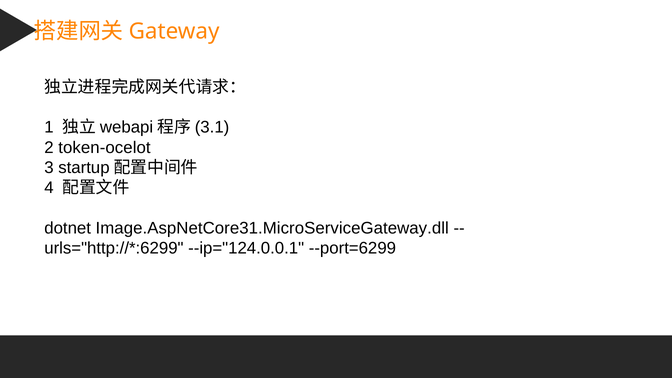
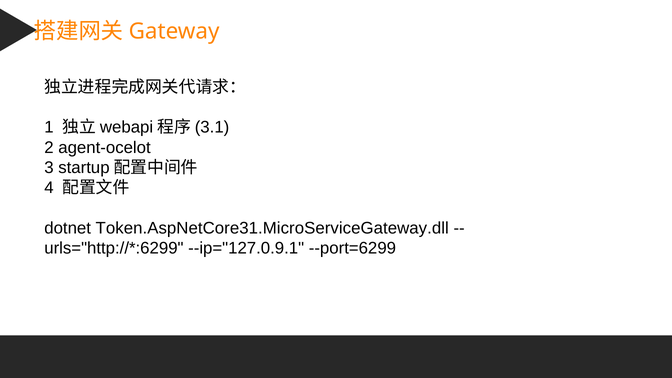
token-ocelot: token-ocelot -> agent-ocelot
Image.AspNetCore31.MicroServiceGateway.dll: Image.AspNetCore31.MicroServiceGateway.dll -> Token.AspNetCore31.MicroServiceGateway.dll
--ip="124.0.0.1: --ip="124.0.0.1 -> --ip="127.0.9.1
